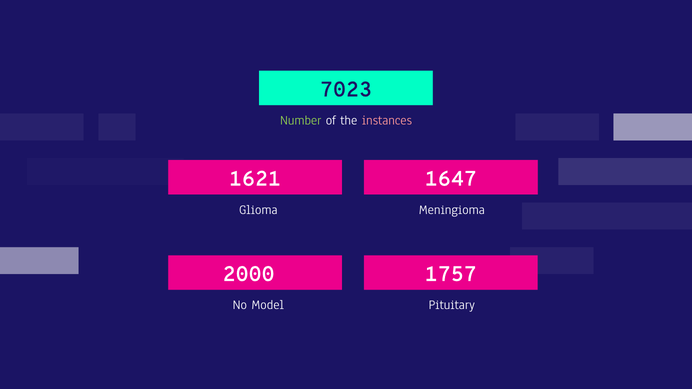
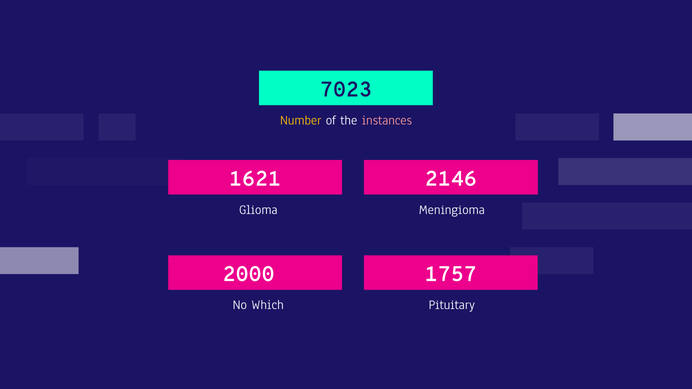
Number colour: light green -> yellow
1647: 1647 -> 2146
Model: Model -> Which
